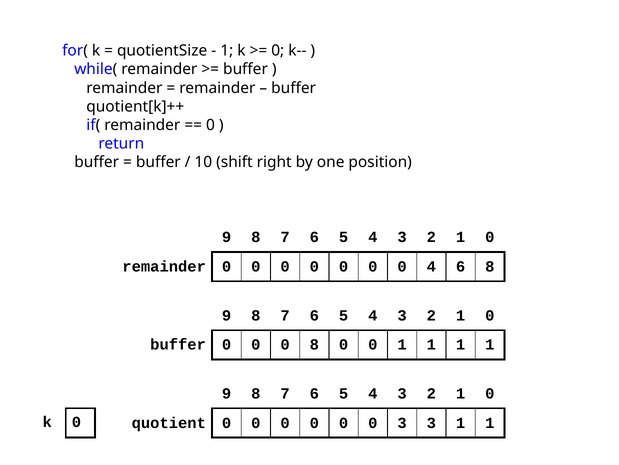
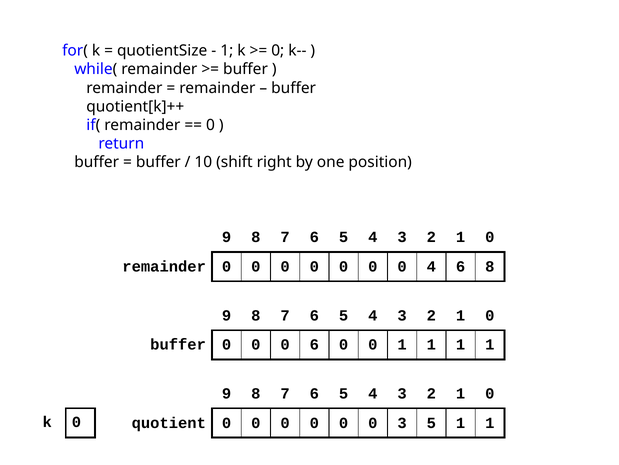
0 8: 8 -> 6
3 3: 3 -> 5
